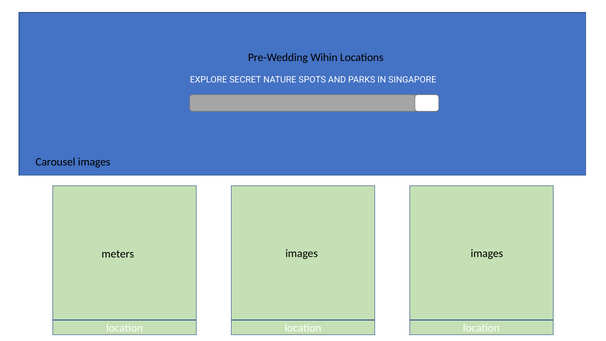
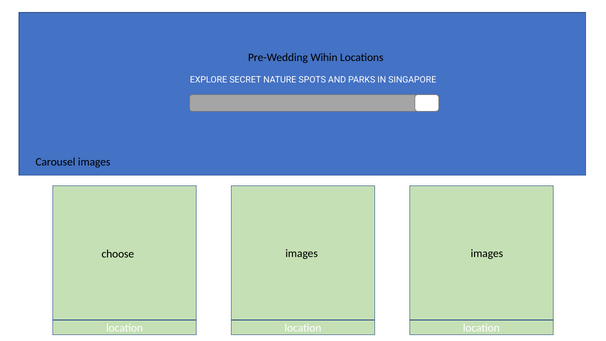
meters: meters -> choose
